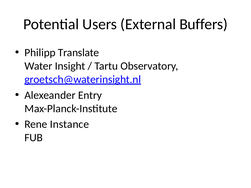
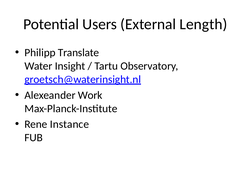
Buffers: Buffers -> Length
Entry: Entry -> Work
